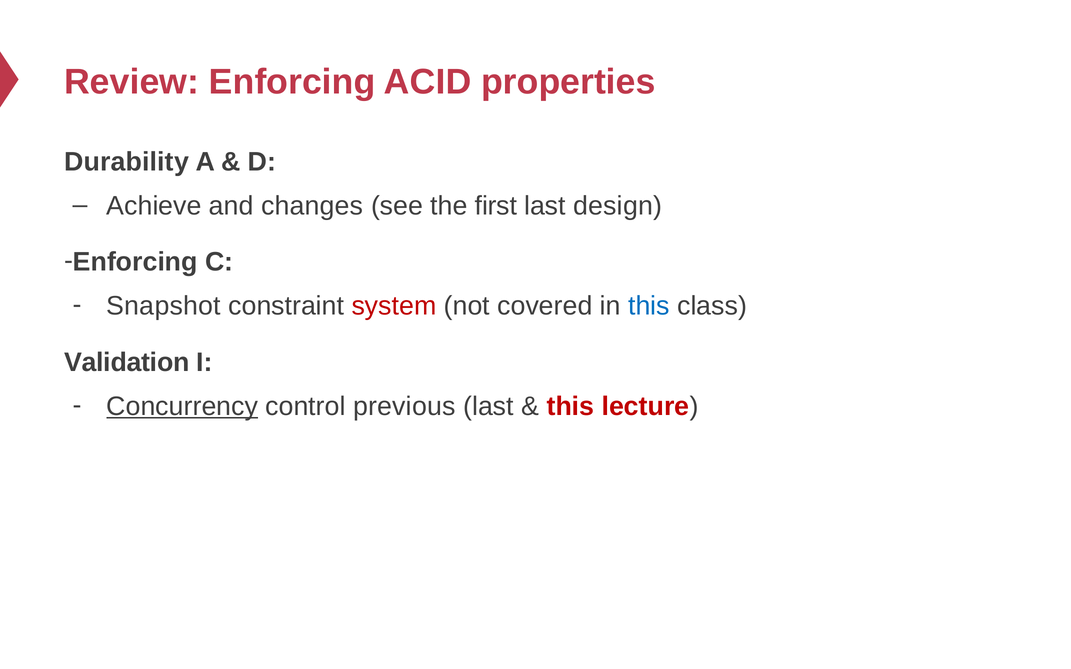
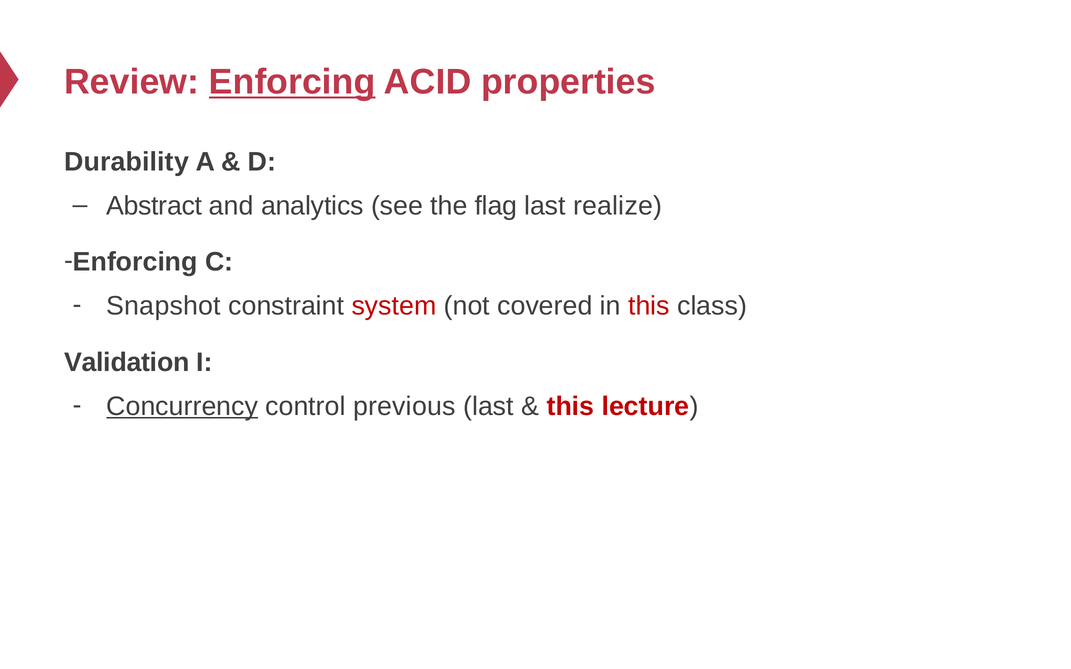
Enforcing at (292, 82) underline: none -> present
Achieve: Achieve -> Abstract
changes: changes -> analytics
first: first -> flag
design: design -> realize
this at (649, 306) colour: blue -> red
